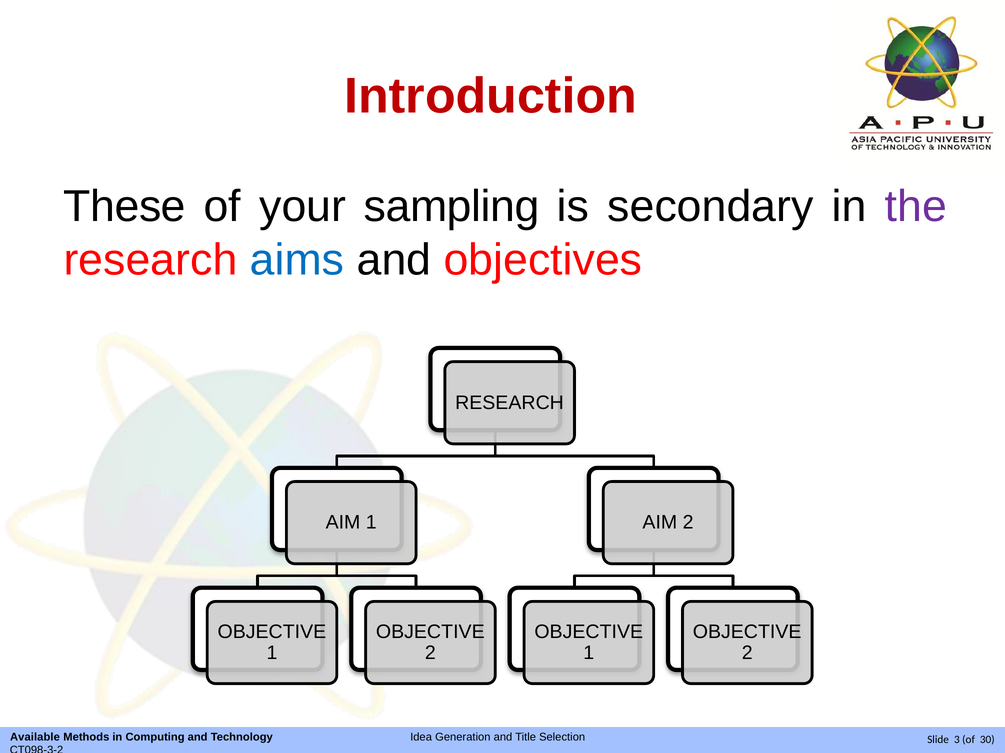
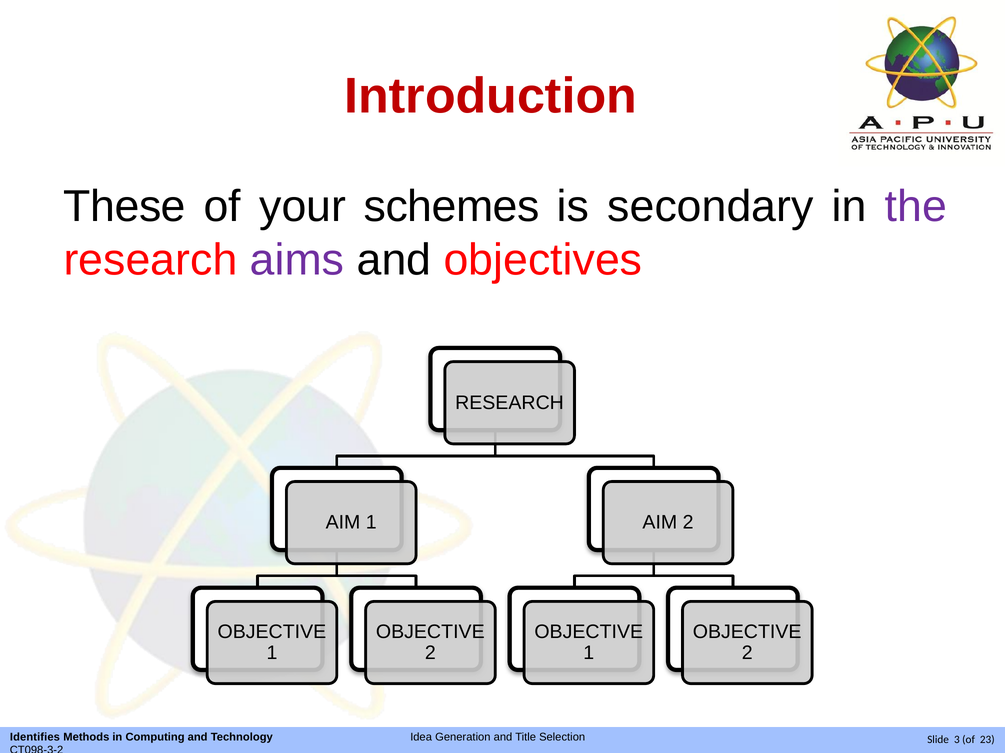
sampling: sampling -> schemes
aims colour: blue -> purple
Available: Available -> Identifies
30: 30 -> 23
